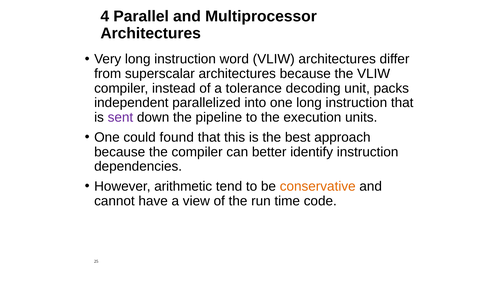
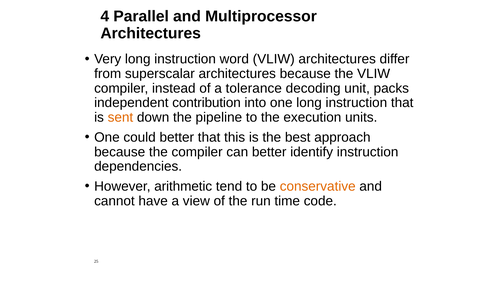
parallelized: parallelized -> contribution
sent colour: purple -> orange
could found: found -> better
